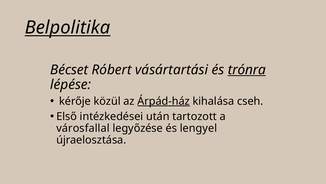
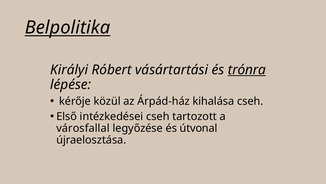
Bécset: Bécset -> Királyi
Árpád-ház underline: present -> none
intézkedései után: után -> cseh
lengyel: lengyel -> útvonal
